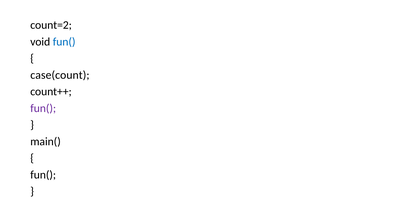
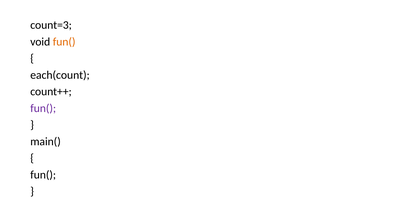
count=2: count=2 -> count=3
fun( at (64, 42) colour: blue -> orange
case(count: case(count -> each(count
